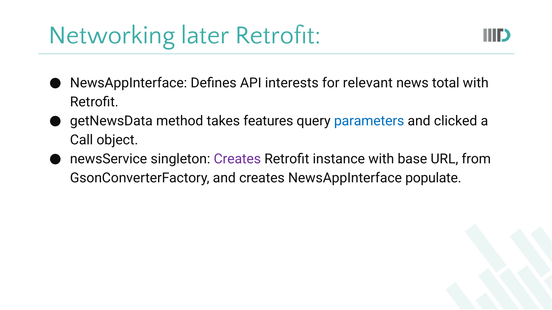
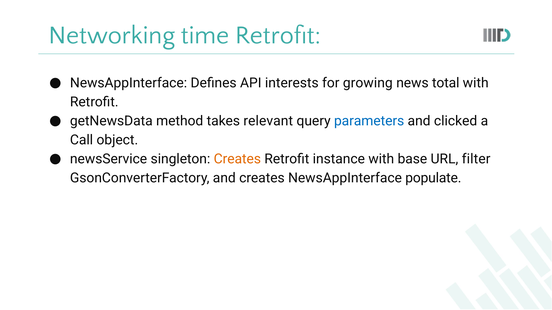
later: later -> time
relevant: relevant -> growing
features: features -> relevant
Creates at (237, 159) colour: purple -> orange
from: from -> filter
